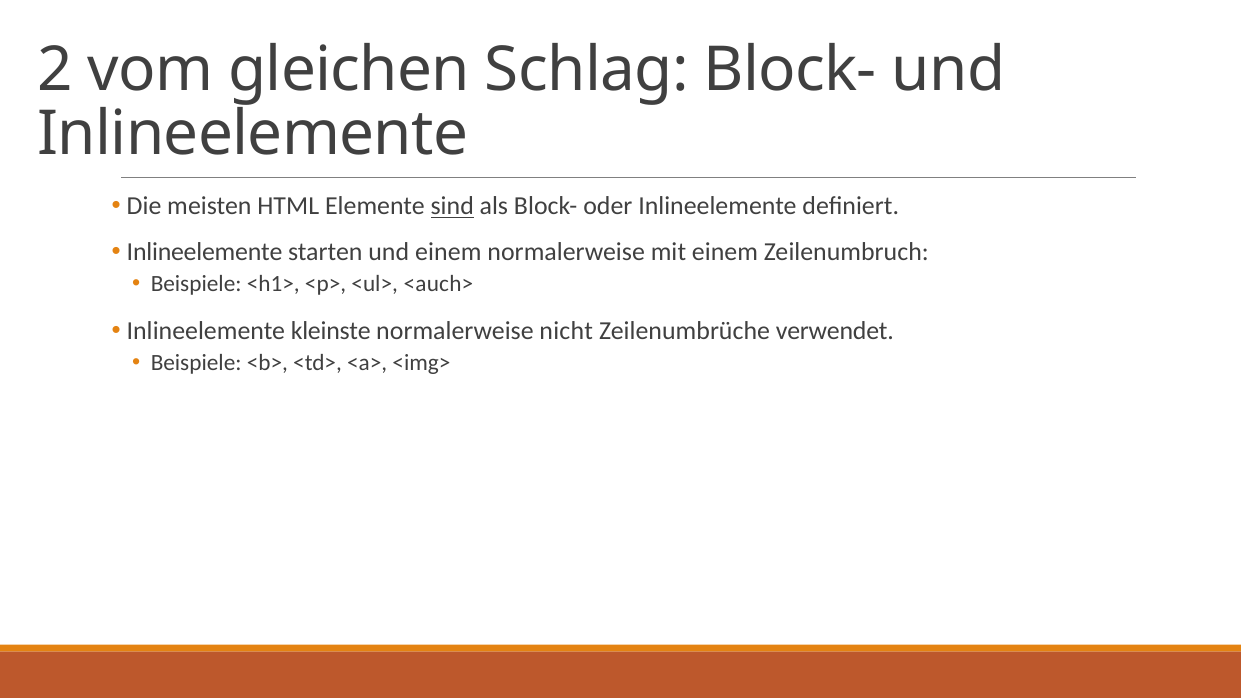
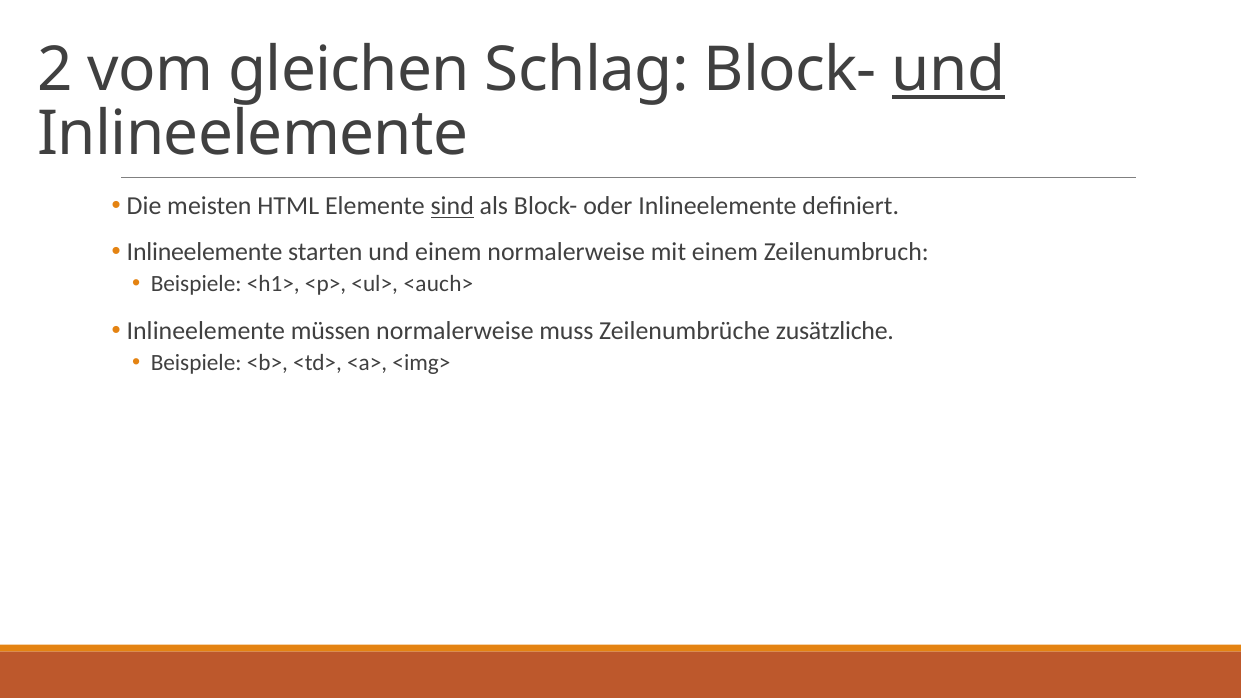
und at (949, 71) underline: none -> present
kleinste: kleinste -> müssen
nicht: nicht -> muss
verwendet: verwendet -> zusätzliche
